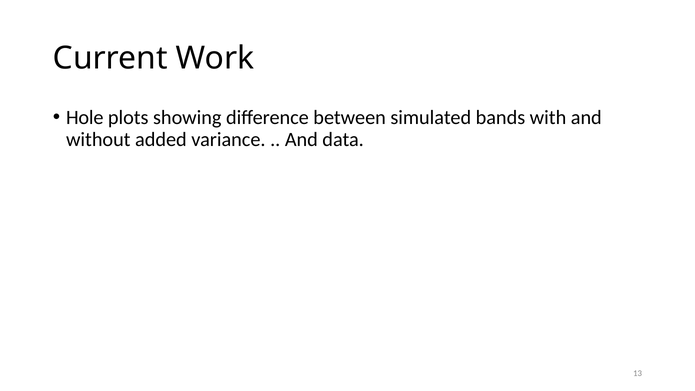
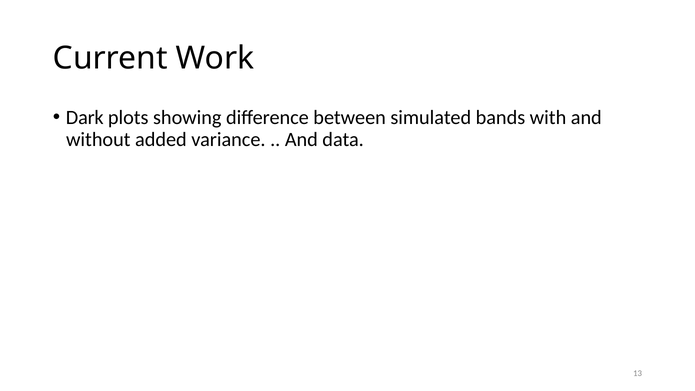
Hole: Hole -> Dark
